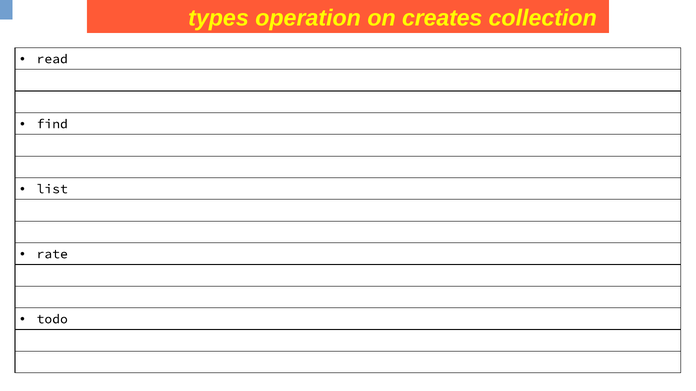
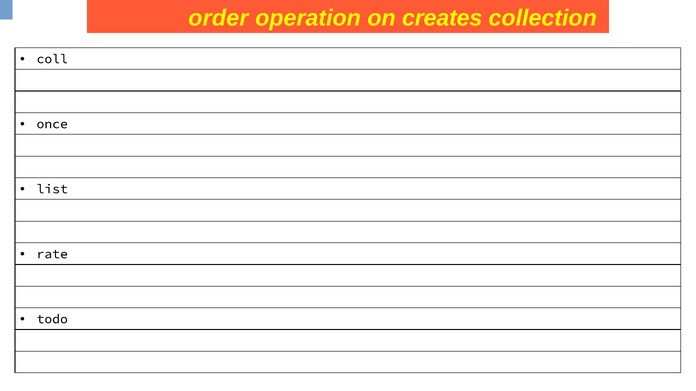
types: types -> order
read: read -> coll
find: find -> once
